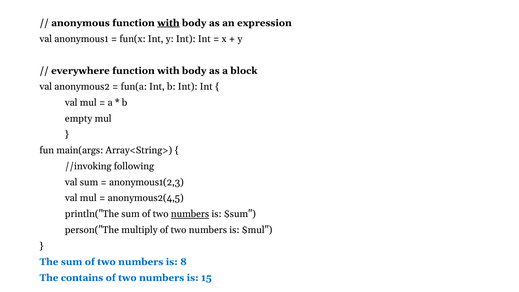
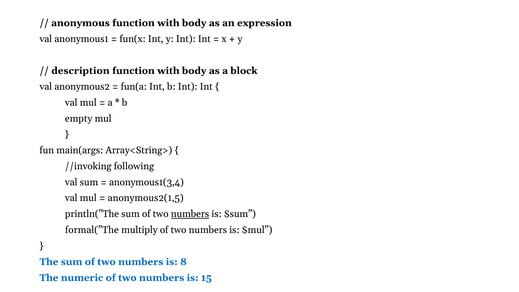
with at (168, 23) underline: present -> none
everywhere: everywhere -> description
anonymous1(2,3: anonymous1(2,3 -> anonymous1(3,4
anonymous2(4,5: anonymous2(4,5 -> anonymous2(1,5
person("The: person("The -> formal("The
contains: contains -> numeric
